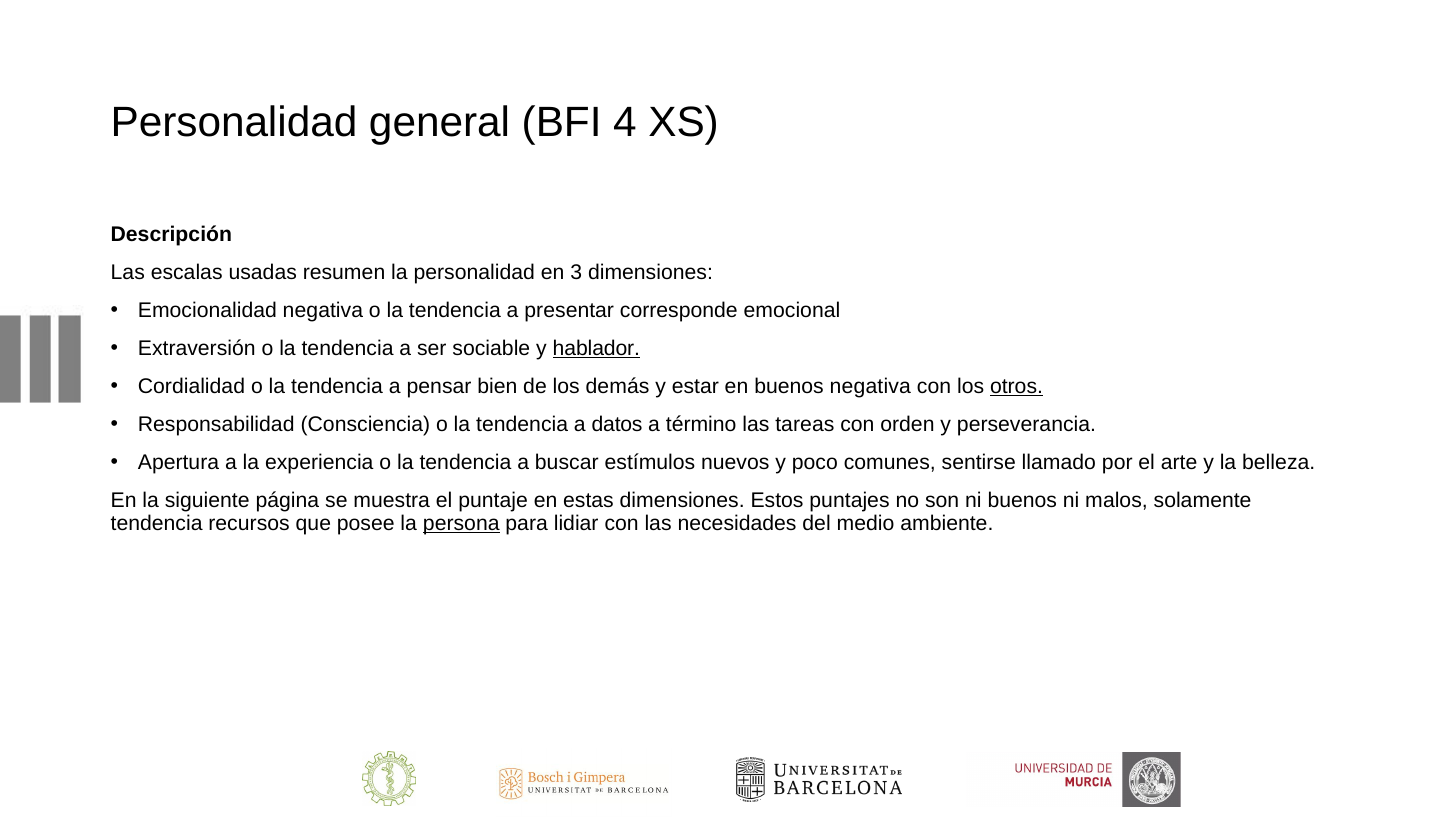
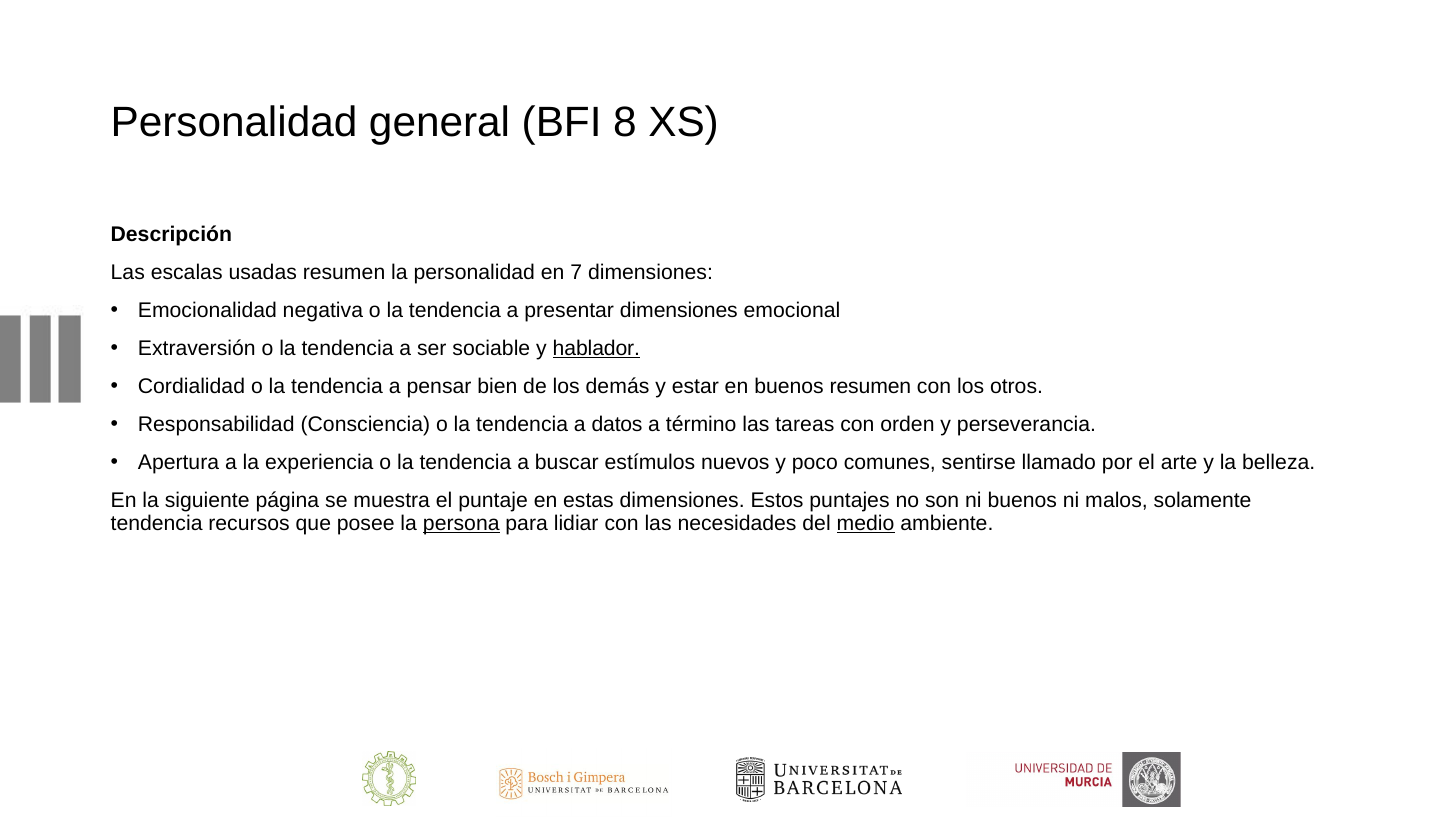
4: 4 -> 8
3: 3 -> 7
presentar corresponde: corresponde -> dimensiones
buenos negativa: negativa -> resumen
otros underline: present -> none
medio underline: none -> present
